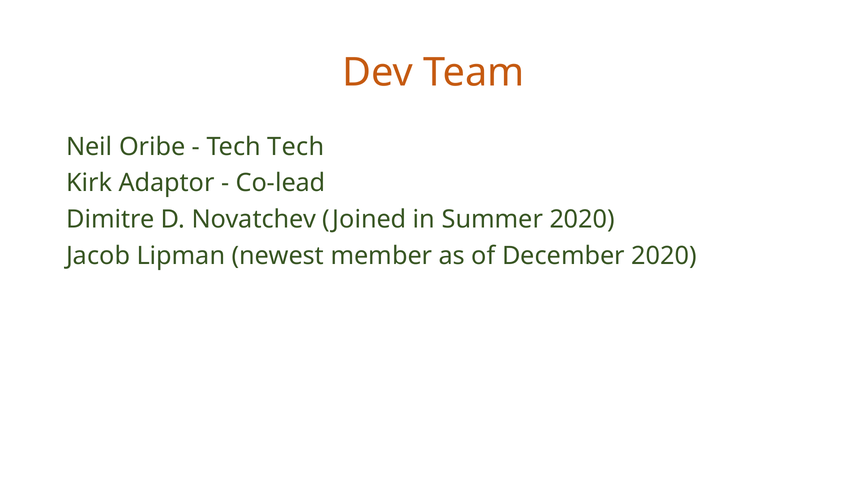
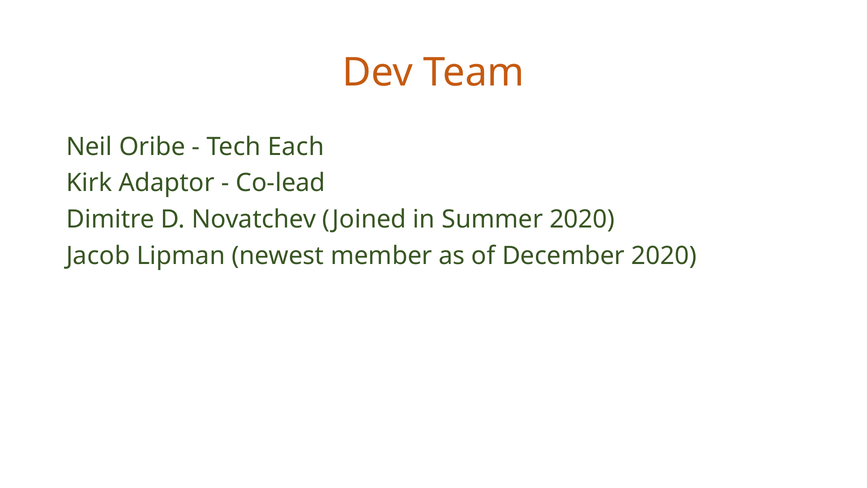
Tech Tech: Tech -> Each
